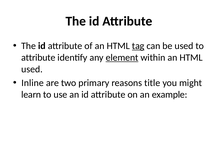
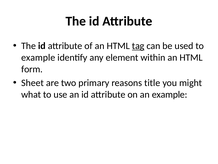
attribute at (38, 57): attribute -> example
element underline: present -> none
used at (32, 69): used -> form
Inline: Inline -> Sheet
learn: learn -> what
